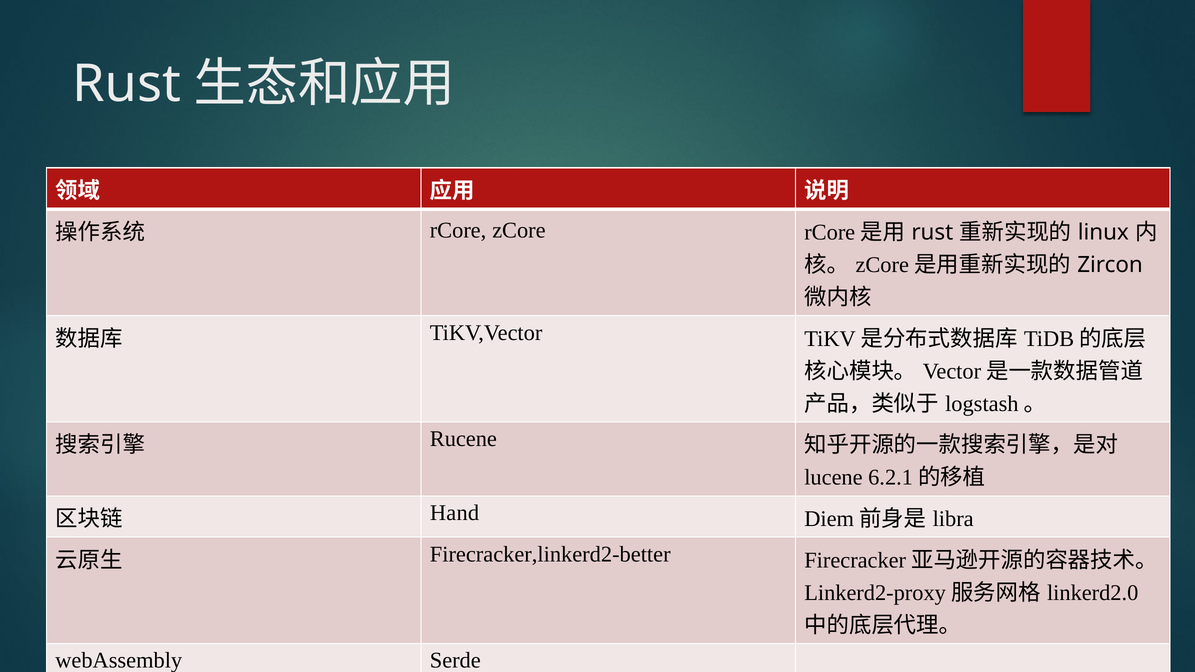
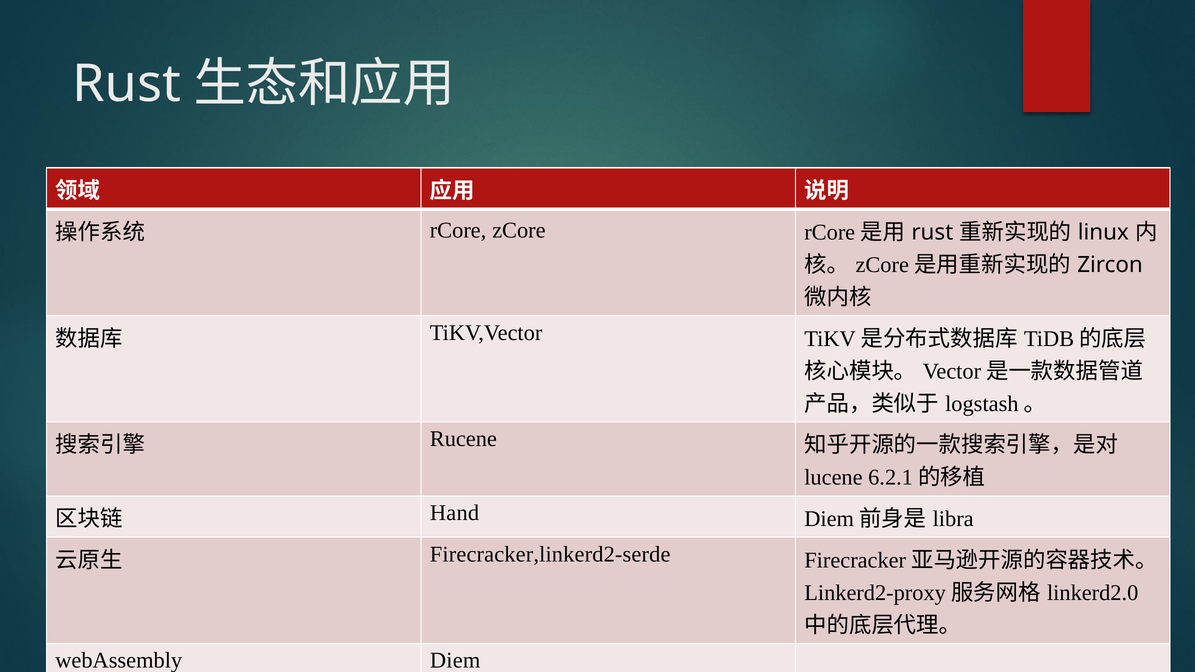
Firecracker,linkerd2-better: Firecracker,linkerd2-better -> Firecracker,linkerd2-serde
Serde: Serde -> Diem
